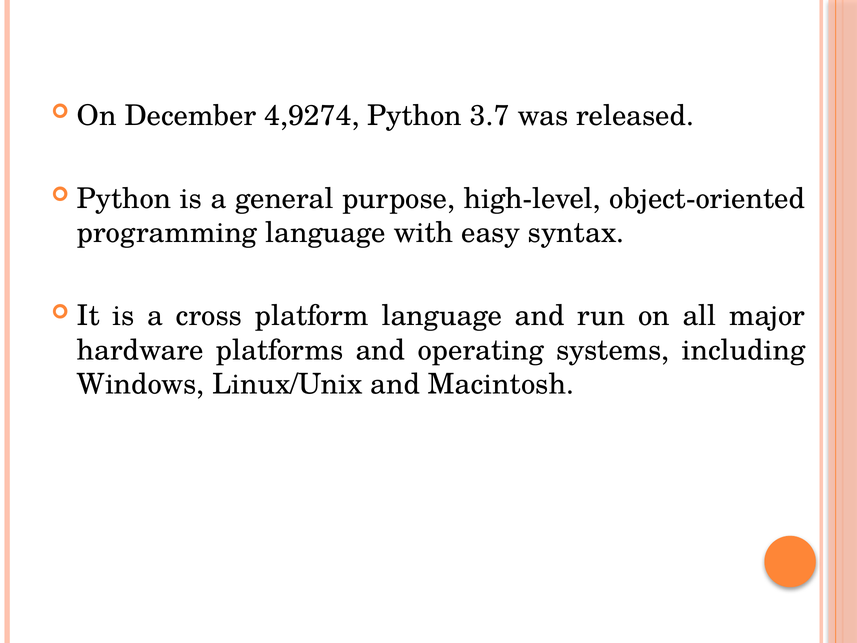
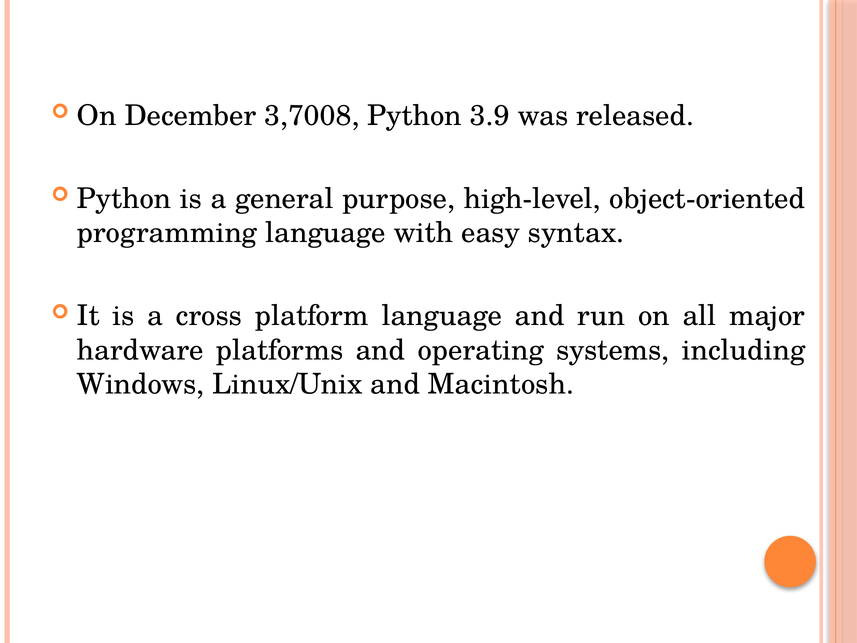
4,9274: 4,9274 -> 3,7008
3.7: 3.7 -> 3.9
